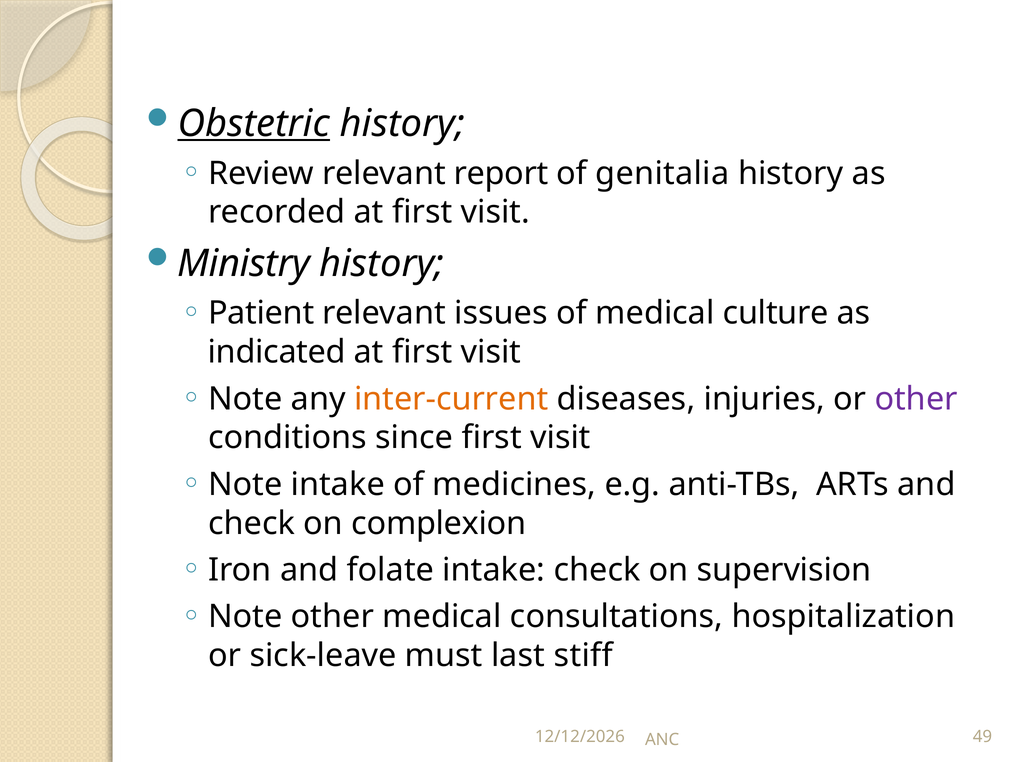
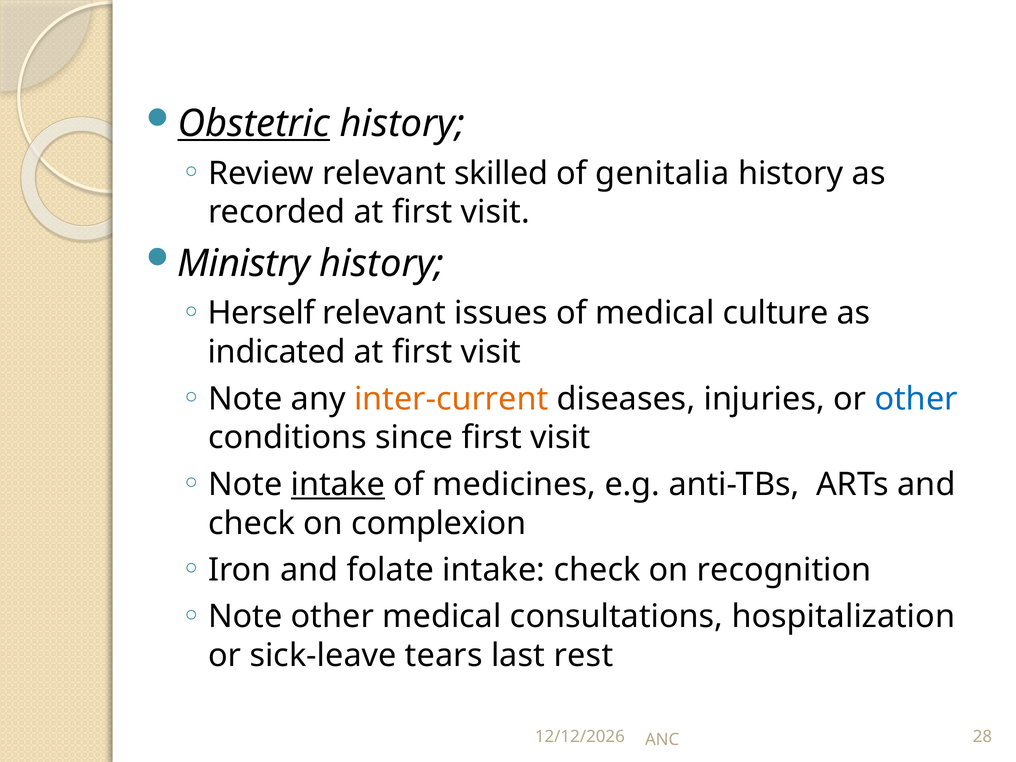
report: report -> skilled
Patient: Patient -> Herself
other at (916, 399) colour: purple -> blue
intake at (338, 484) underline: none -> present
supervision: supervision -> recognition
must: must -> tears
stiff: stiff -> rest
49: 49 -> 28
